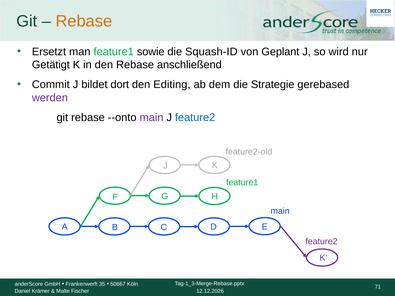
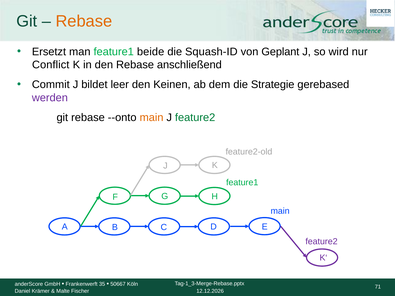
sowie: sowie -> beide
Getätigt: Getätigt -> Conflict
dort: dort -> leer
Editing: Editing -> Keinen
main at (152, 118) colour: purple -> orange
feature2 at (195, 118) colour: blue -> green
